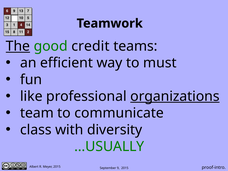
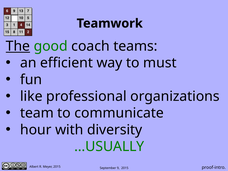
credit: credit -> coach
organizations underline: present -> none
class: class -> hour
